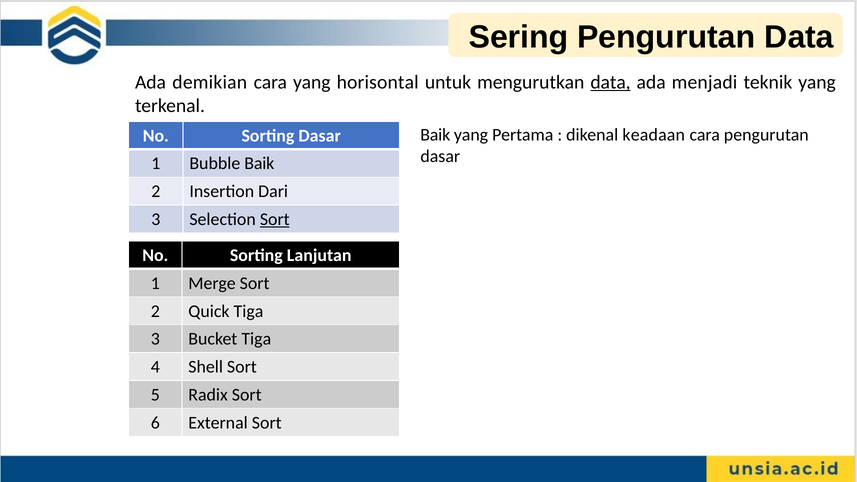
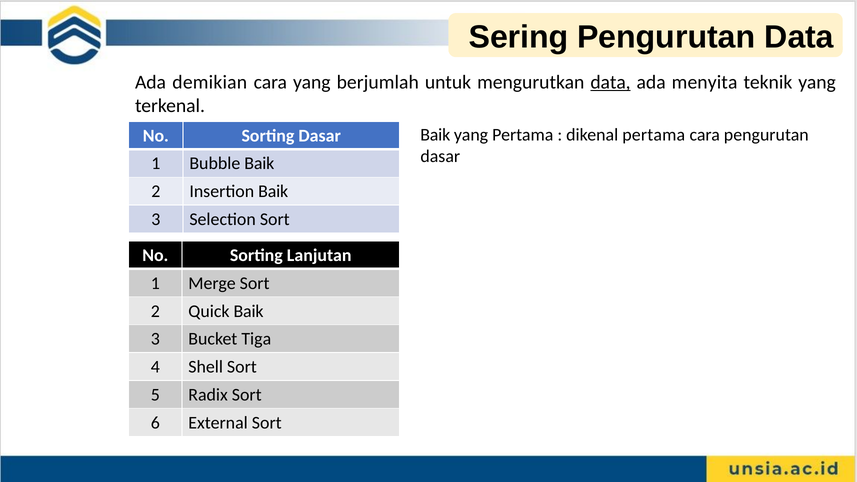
horisontal: horisontal -> berjumlah
menjadi: menjadi -> menyita
dikenal keadaan: keadaan -> pertama
Insertion Dari: Dari -> Baik
Sort at (275, 219) underline: present -> none
Quick Tiga: Tiga -> Baik
